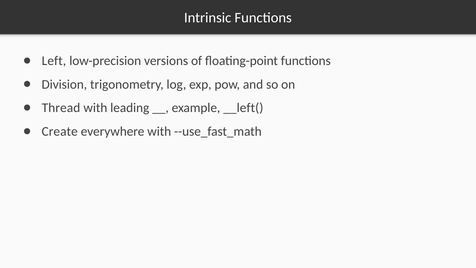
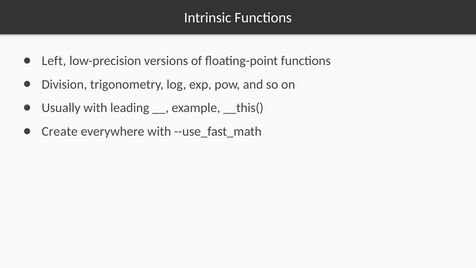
Thread: Thread -> Usually
__left(: __left( -> __this(
